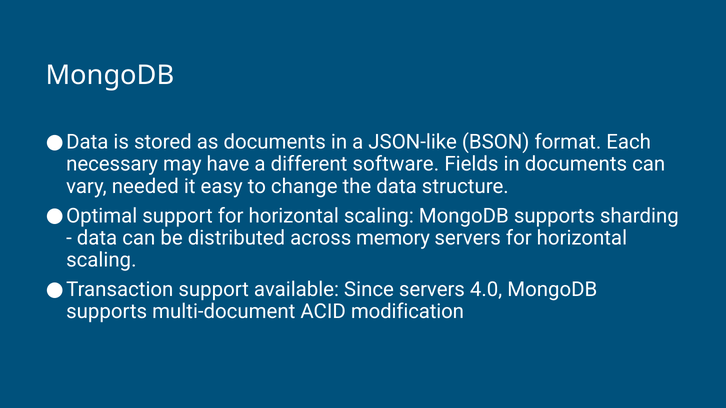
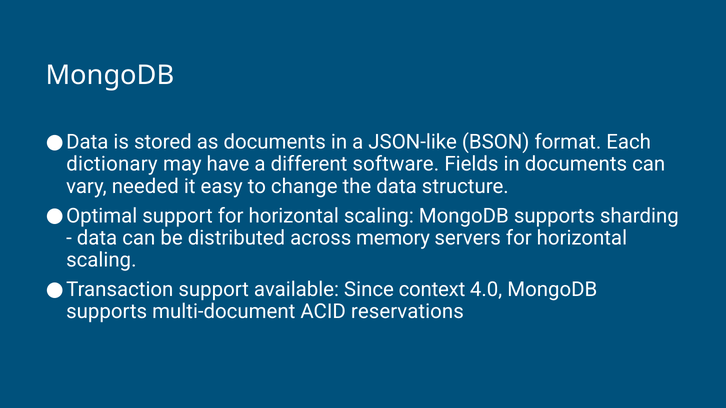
necessary: necessary -> dictionary
Since servers: servers -> context
modification: modification -> reservations
